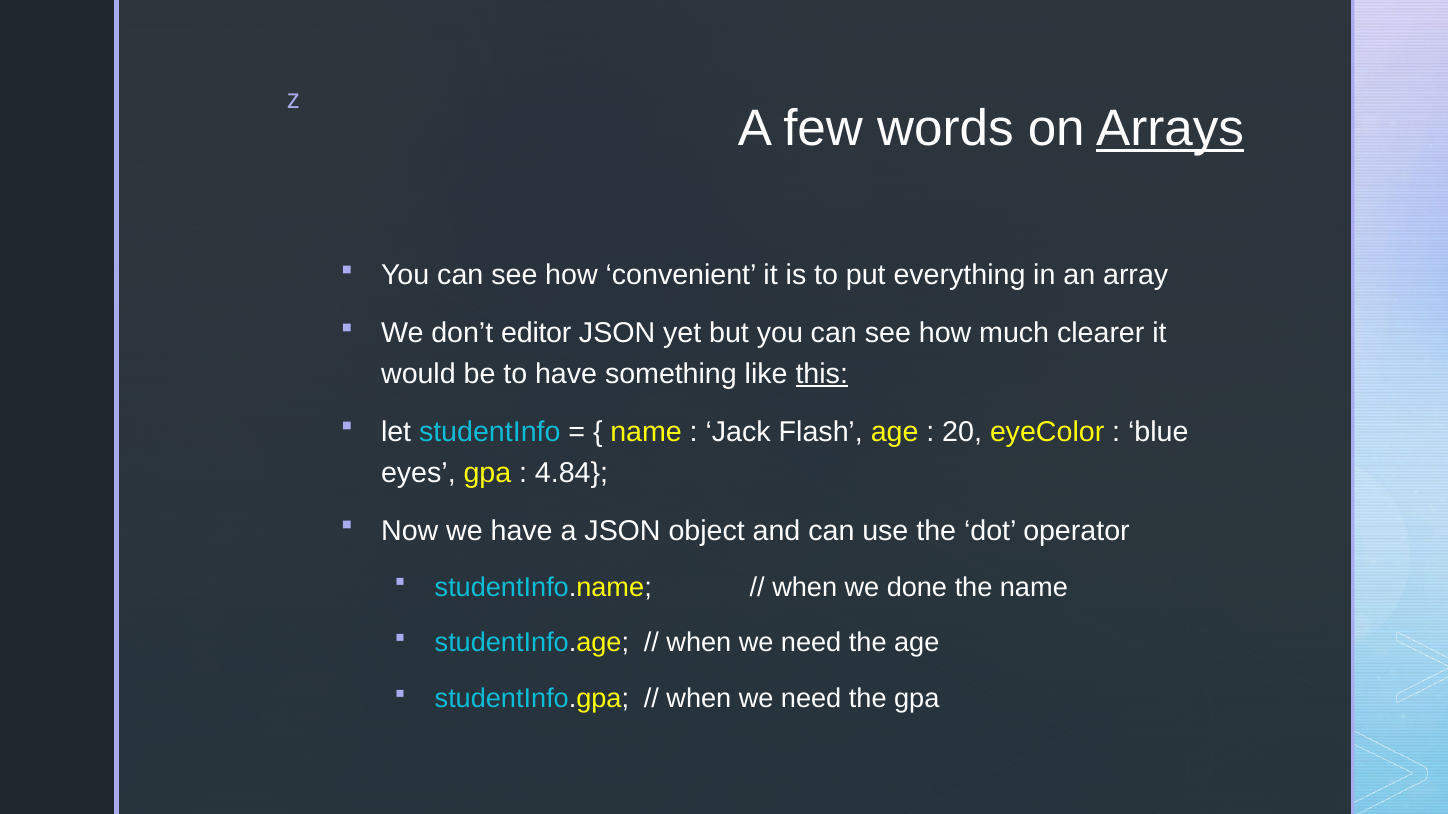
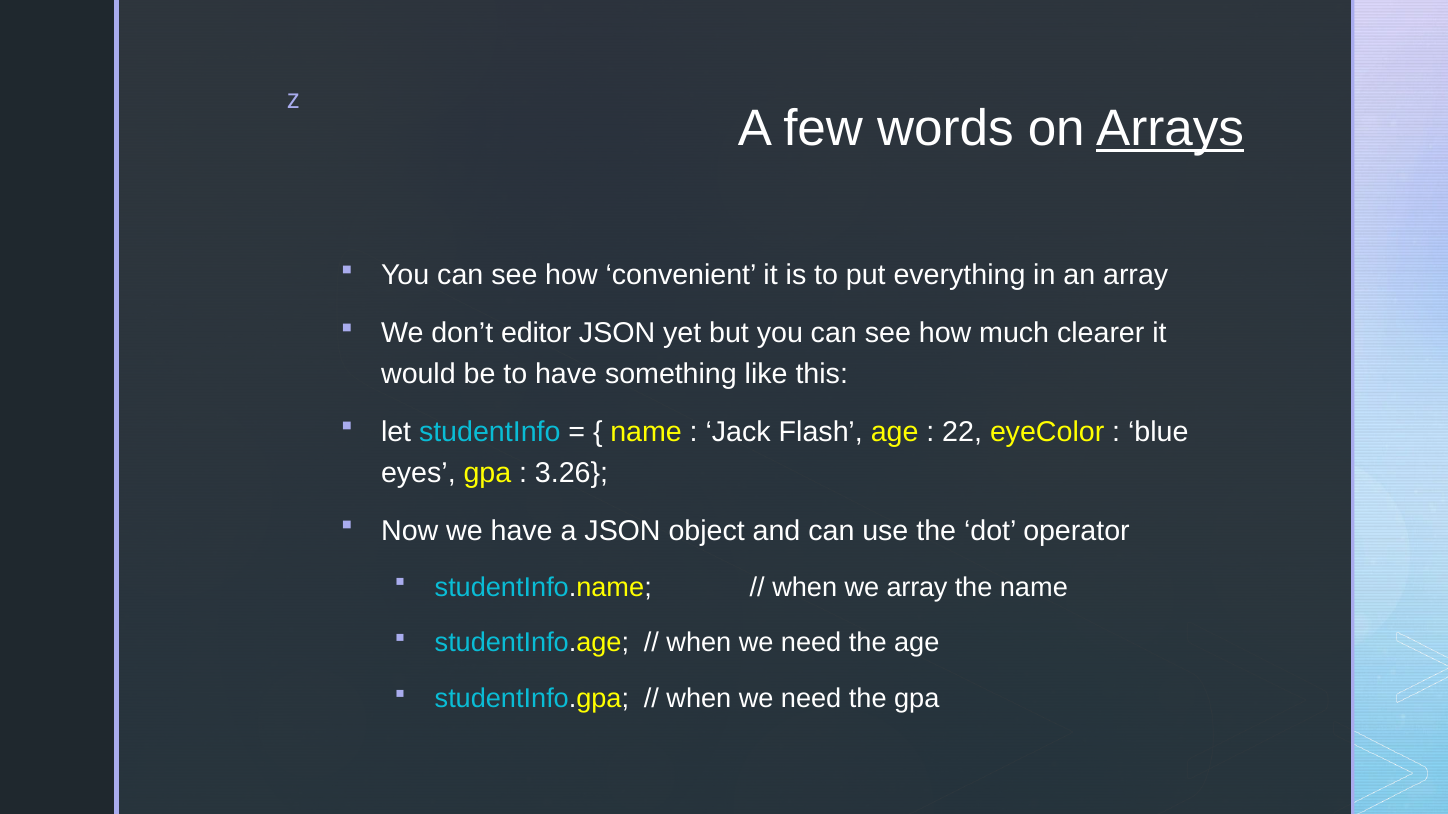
this underline: present -> none
20: 20 -> 22
4.84: 4.84 -> 3.26
we done: done -> array
